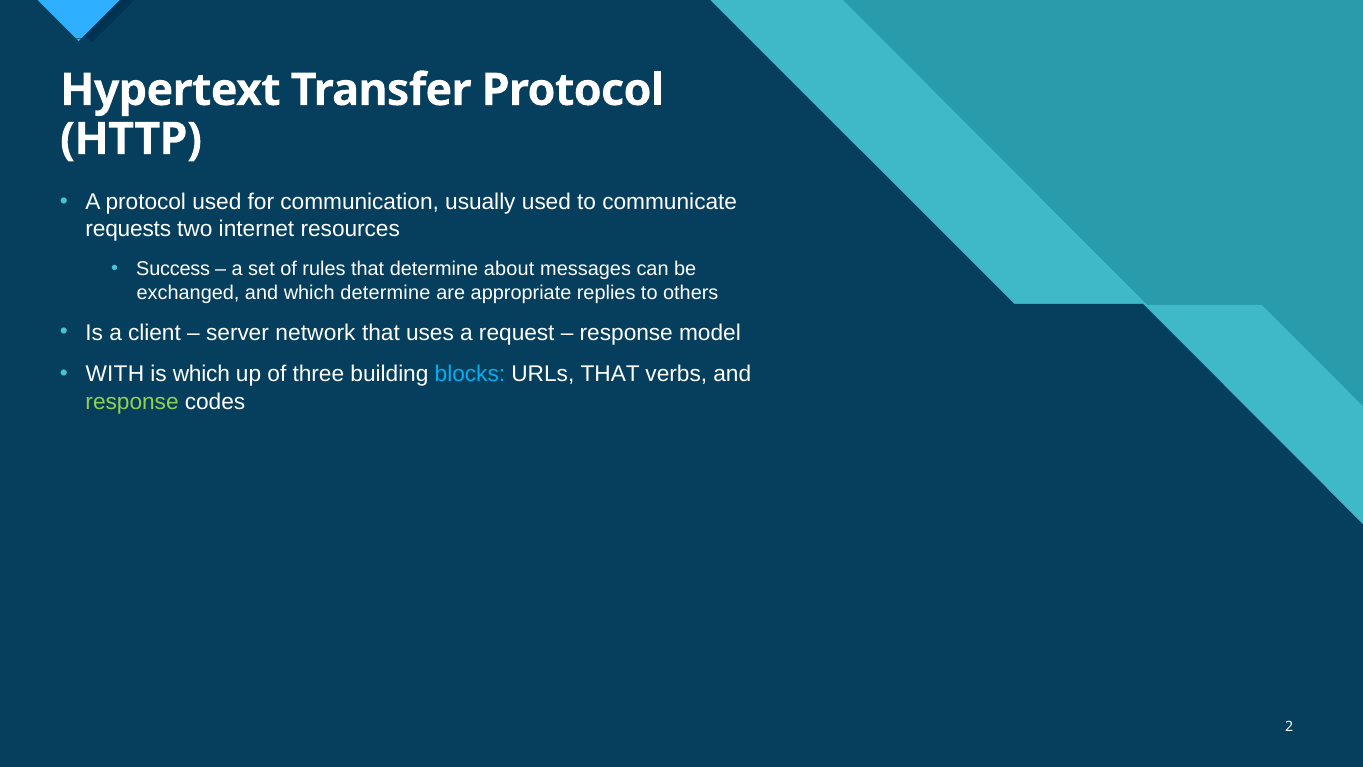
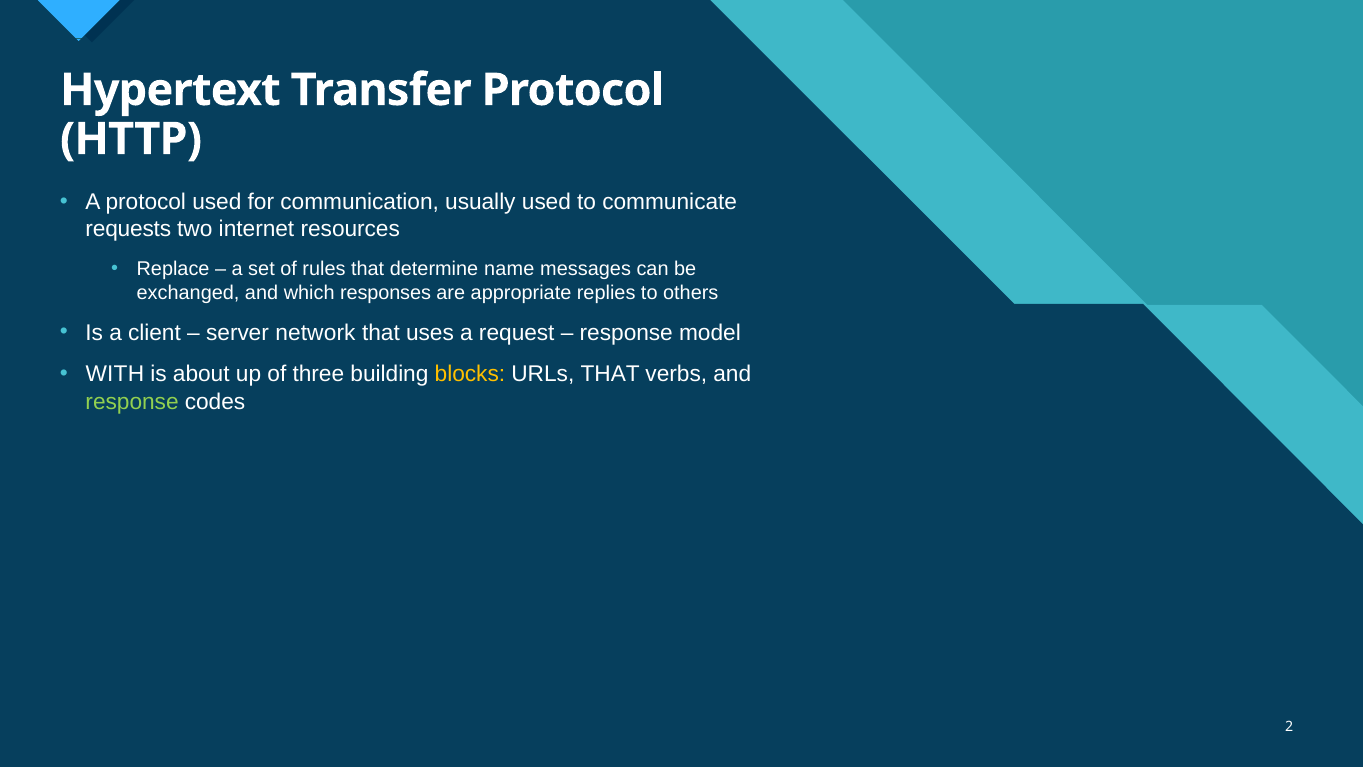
Success: Success -> Replace
about: about -> name
which determine: determine -> responses
is which: which -> about
blocks colour: light blue -> yellow
